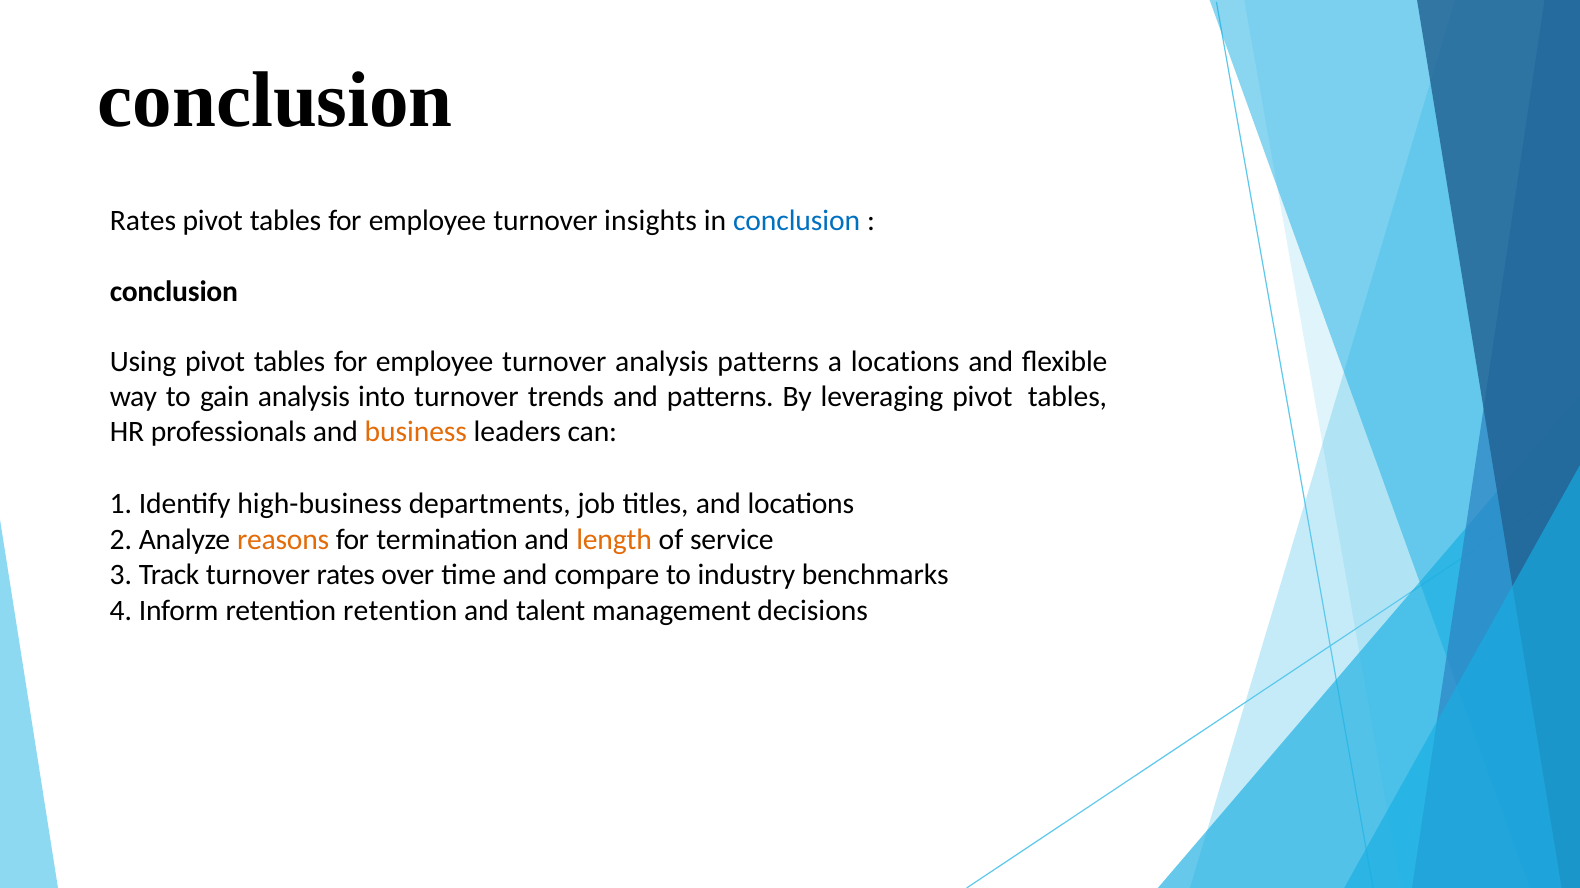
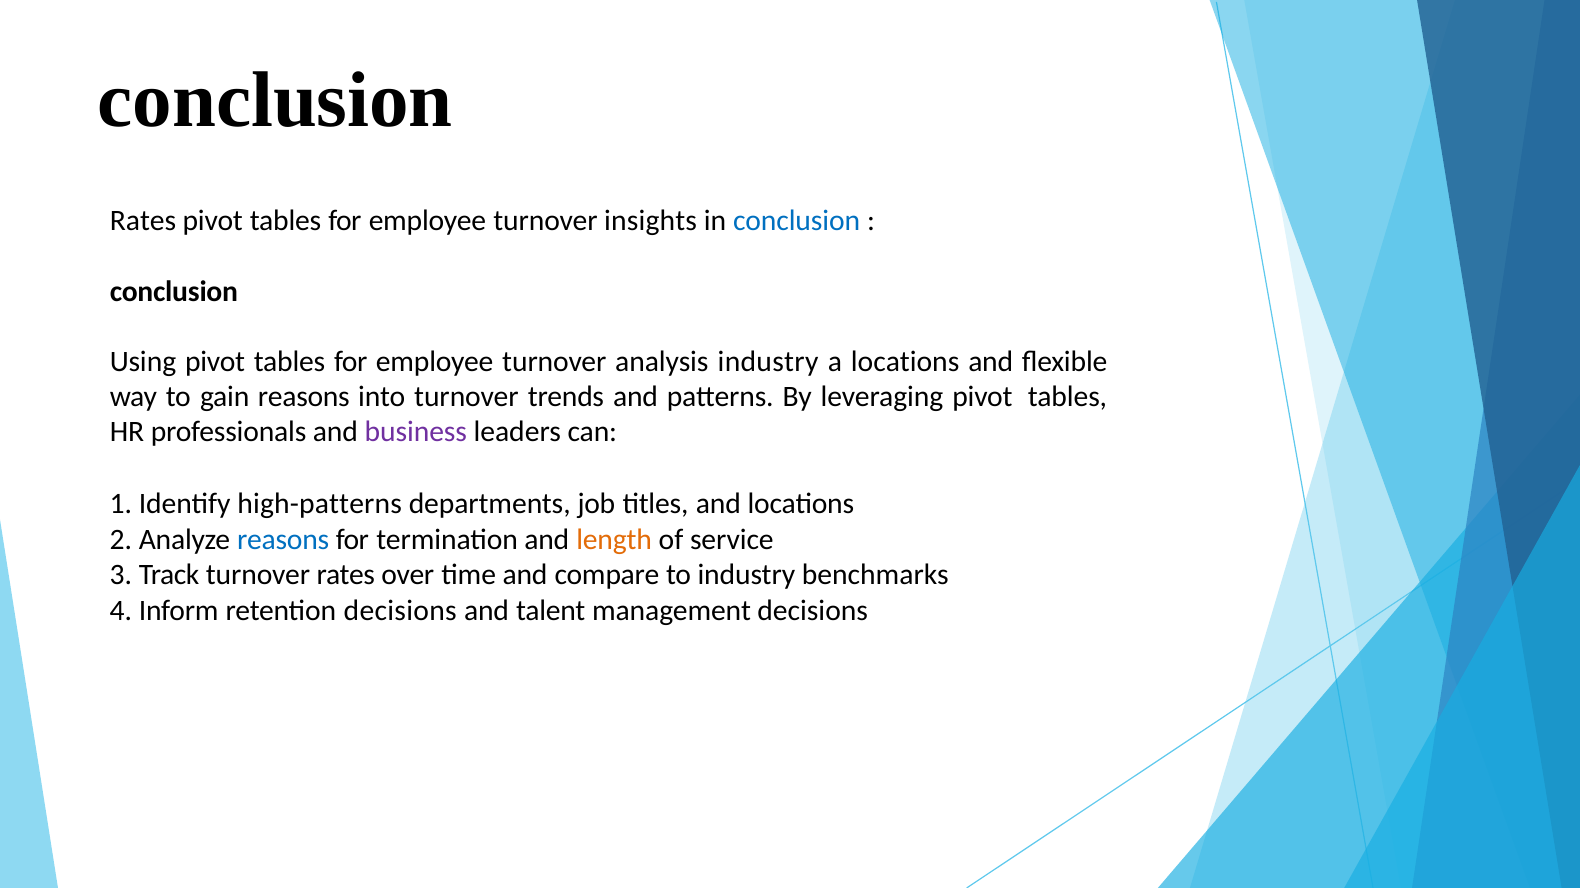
analysis patterns: patterns -> industry
gain analysis: analysis -> reasons
business colour: orange -> purple
high-business: high-business -> high-patterns
reasons at (283, 540) colour: orange -> blue
retention retention: retention -> decisions
